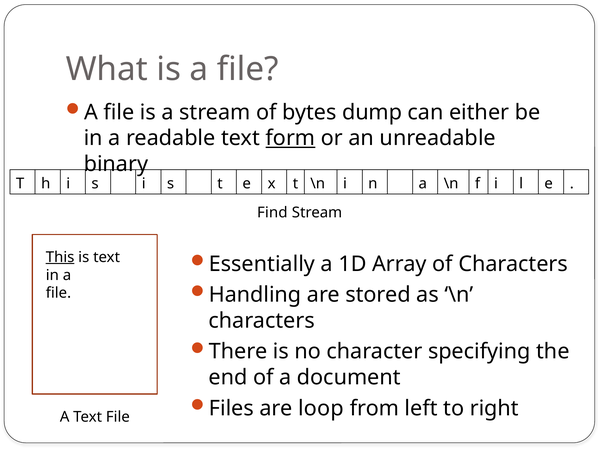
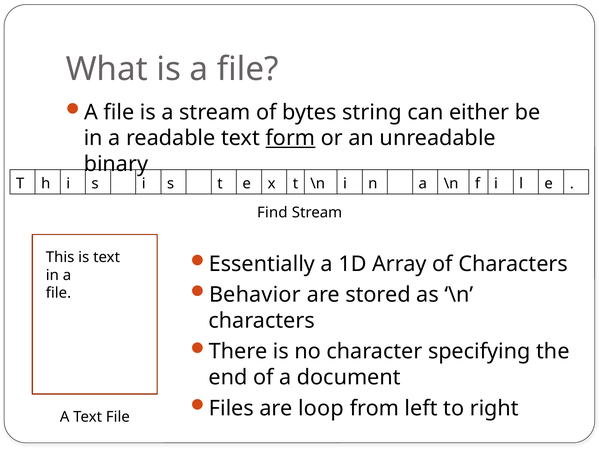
dump: dump -> string
This underline: present -> none
Handling: Handling -> Behavior
